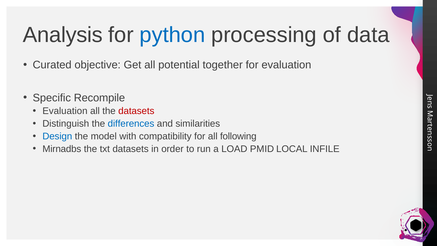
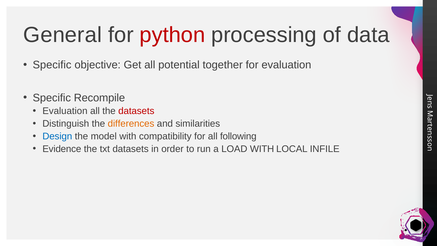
Analysis: Analysis -> General
python colour: blue -> red
Curated at (52, 65): Curated -> Specific
differences colour: blue -> orange
Mirnadbs: Mirnadbs -> Evidence
LOAD PMID: PMID -> WITH
